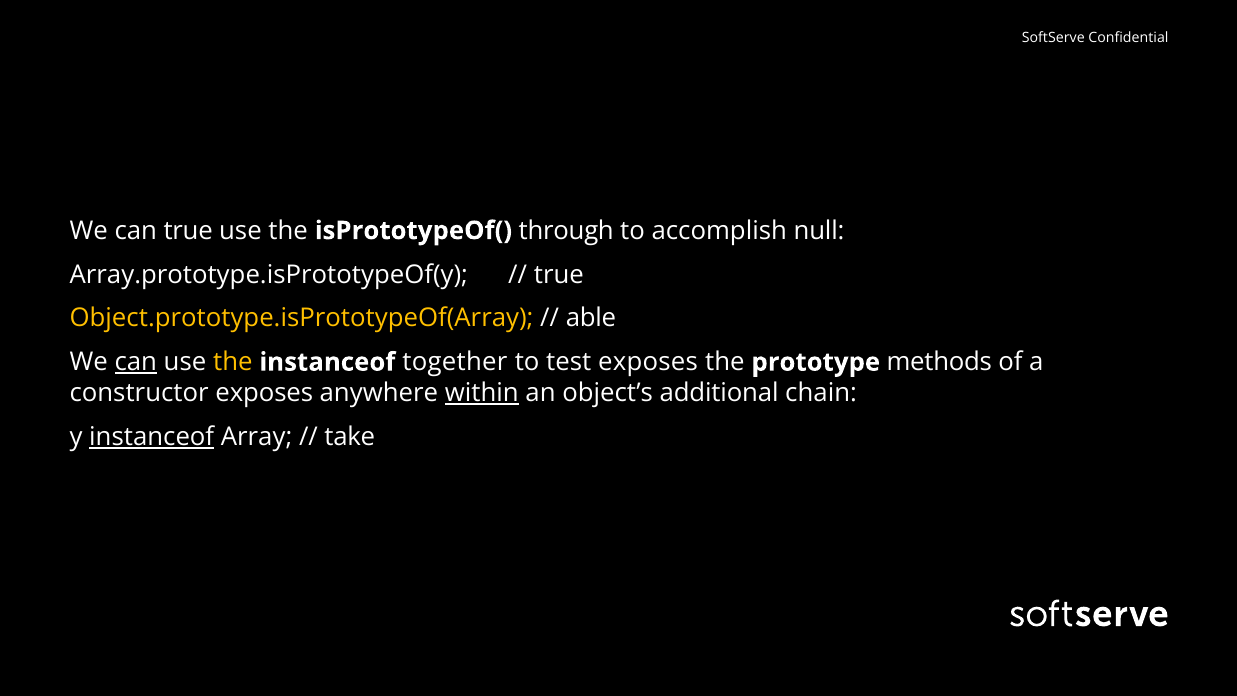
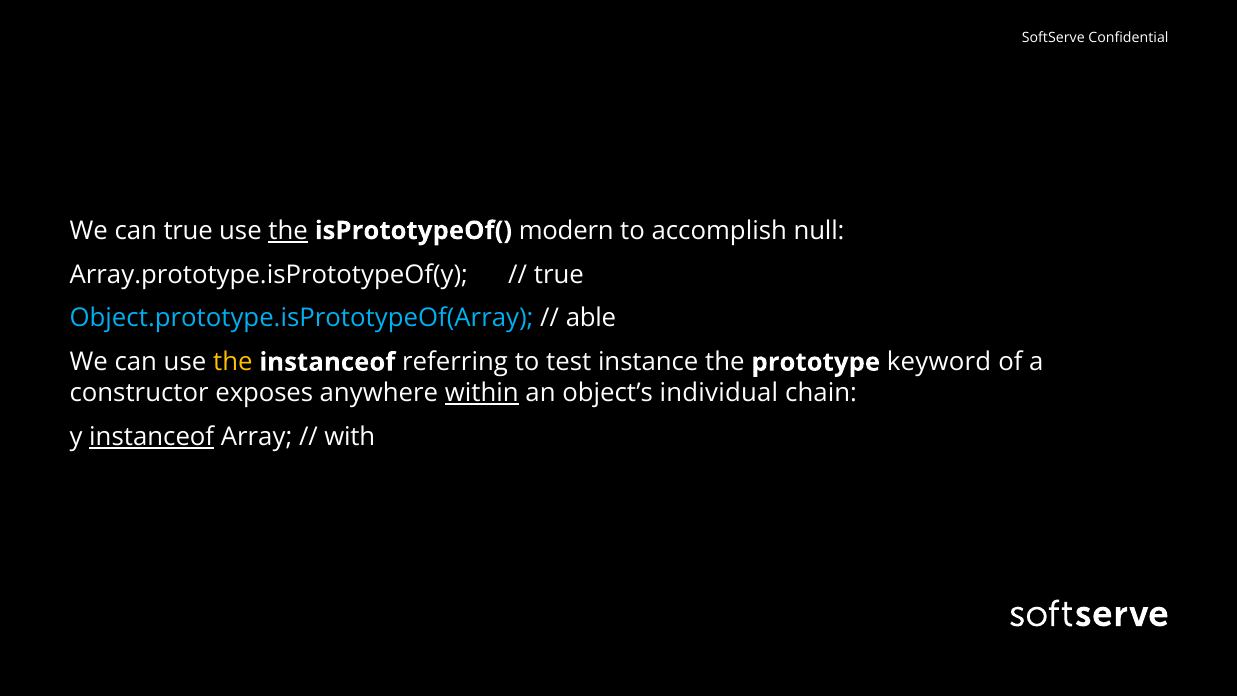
the at (288, 231) underline: none -> present
through: through -> modern
Object.prototype.isPrototypeOf(Array colour: yellow -> light blue
can at (136, 362) underline: present -> none
together: together -> referring
test exposes: exposes -> instance
methods: methods -> keyword
additional: additional -> individual
take: take -> with
